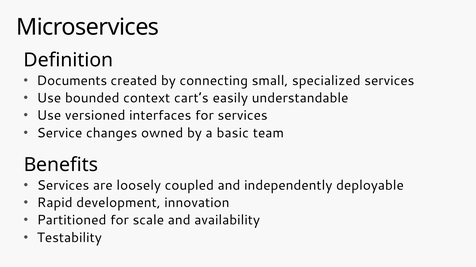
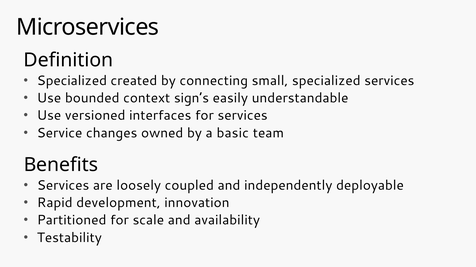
Documents at (72, 81): Documents -> Specialized
cart’s: cart’s -> sign’s
